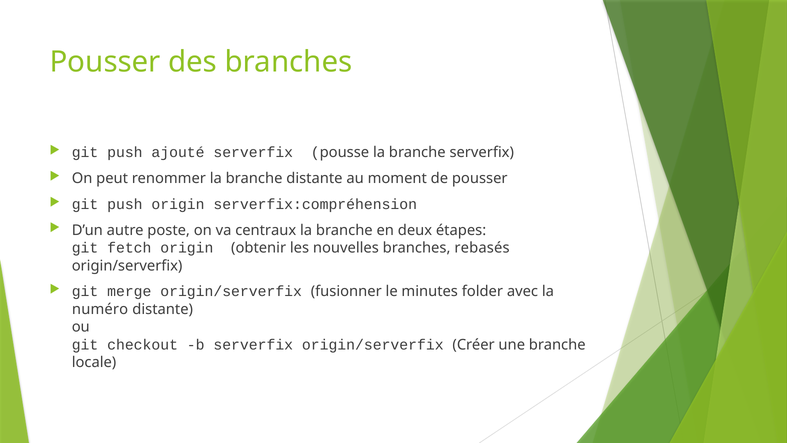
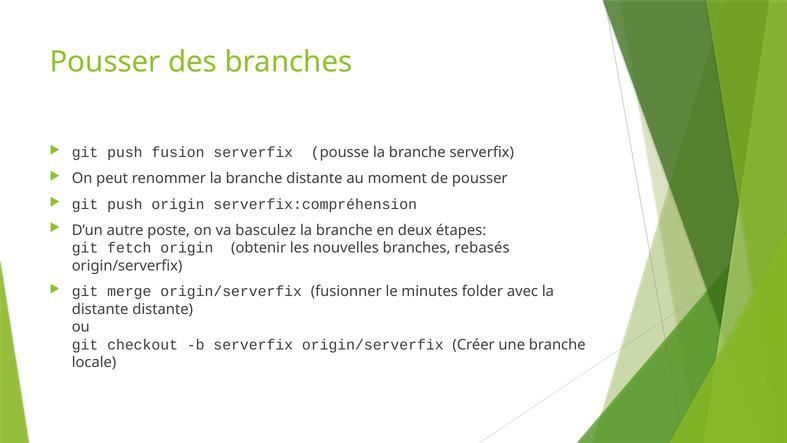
ajouté: ajouté -> fusion
centraux: centraux -> basculez
numéro at (100, 309): numéro -> distante
